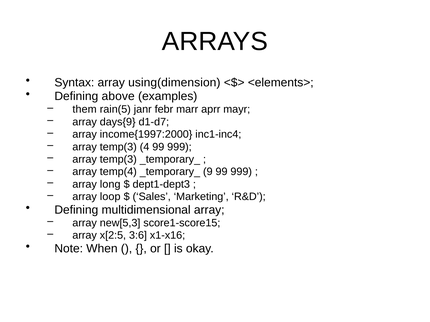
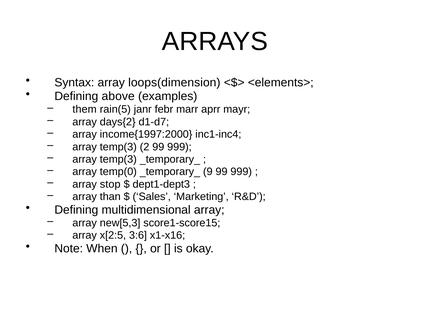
using(dimension: using(dimension -> loops(dimension
days{9: days{9 -> days{2
4: 4 -> 2
temp(4: temp(4 -> temp(0
long: long -> stop
loop: loop -> than
